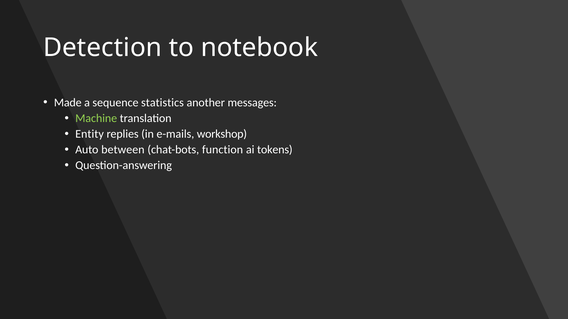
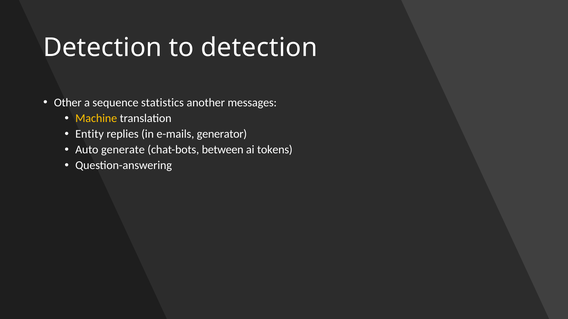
to notebook: notebook -> detection
Made: Made -> Other
Machine colour: light green -> yellow
workshop: workshop -> generator
between: between -> generate
function: function -> between
